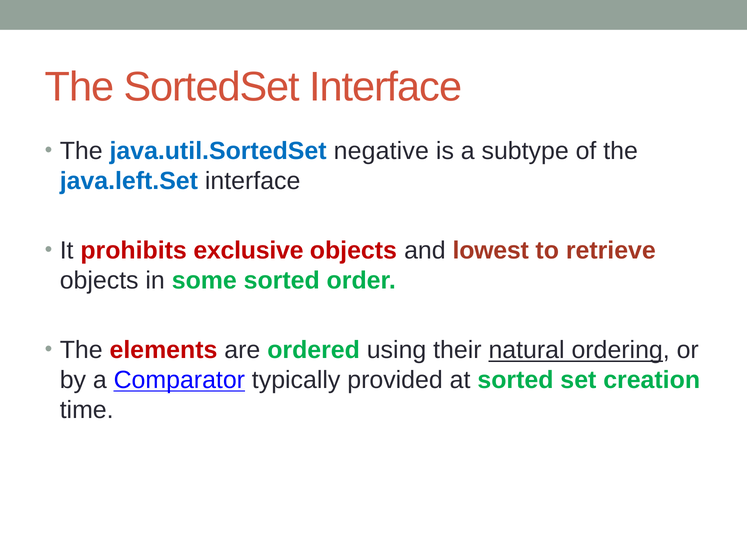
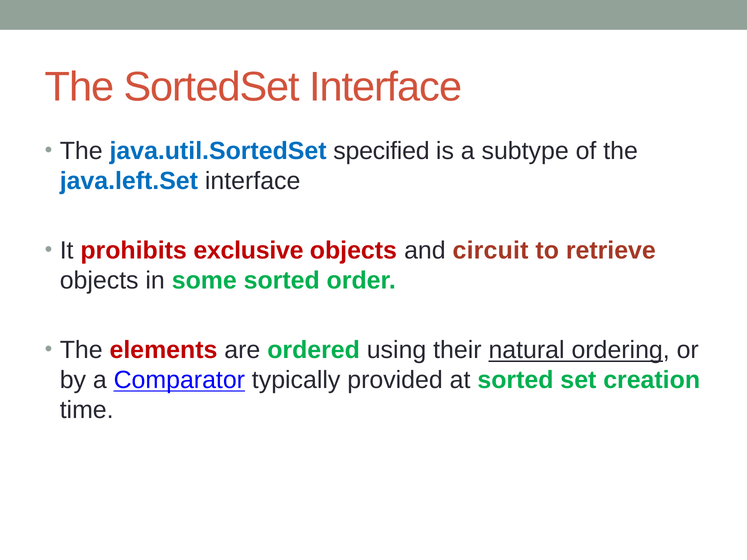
negative: negative -> specified
lowest: lowest -> circuit
